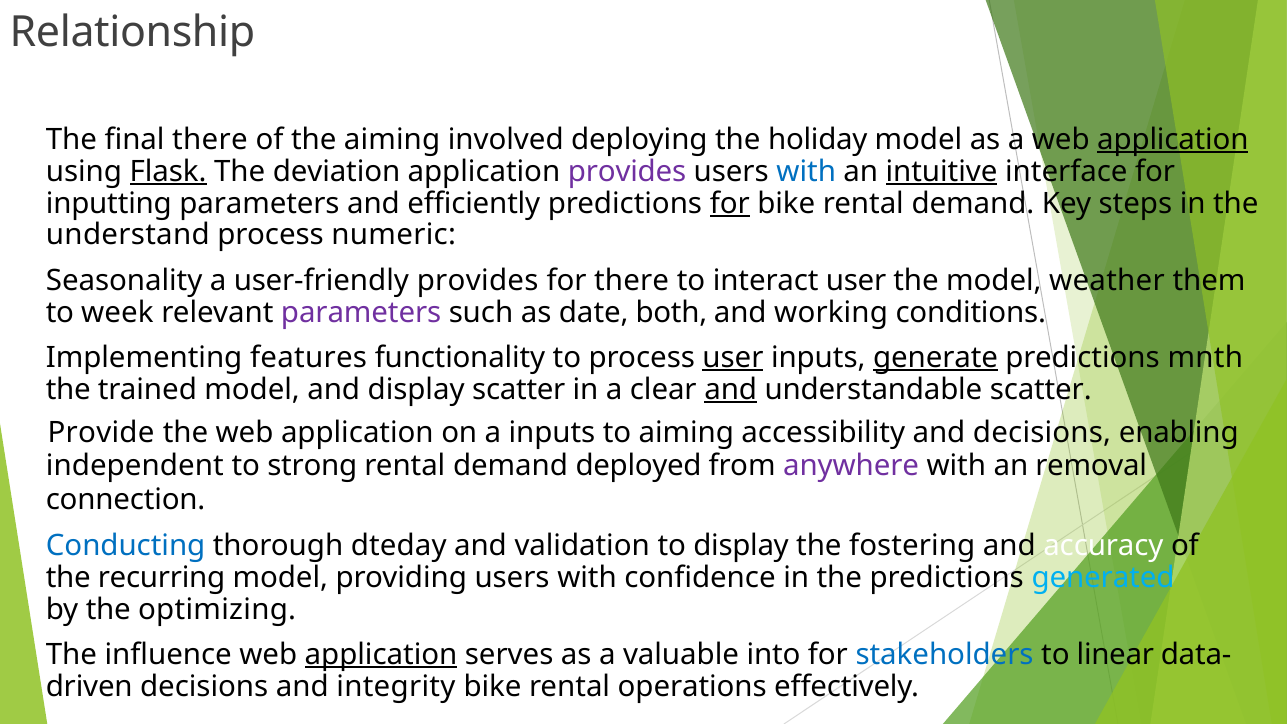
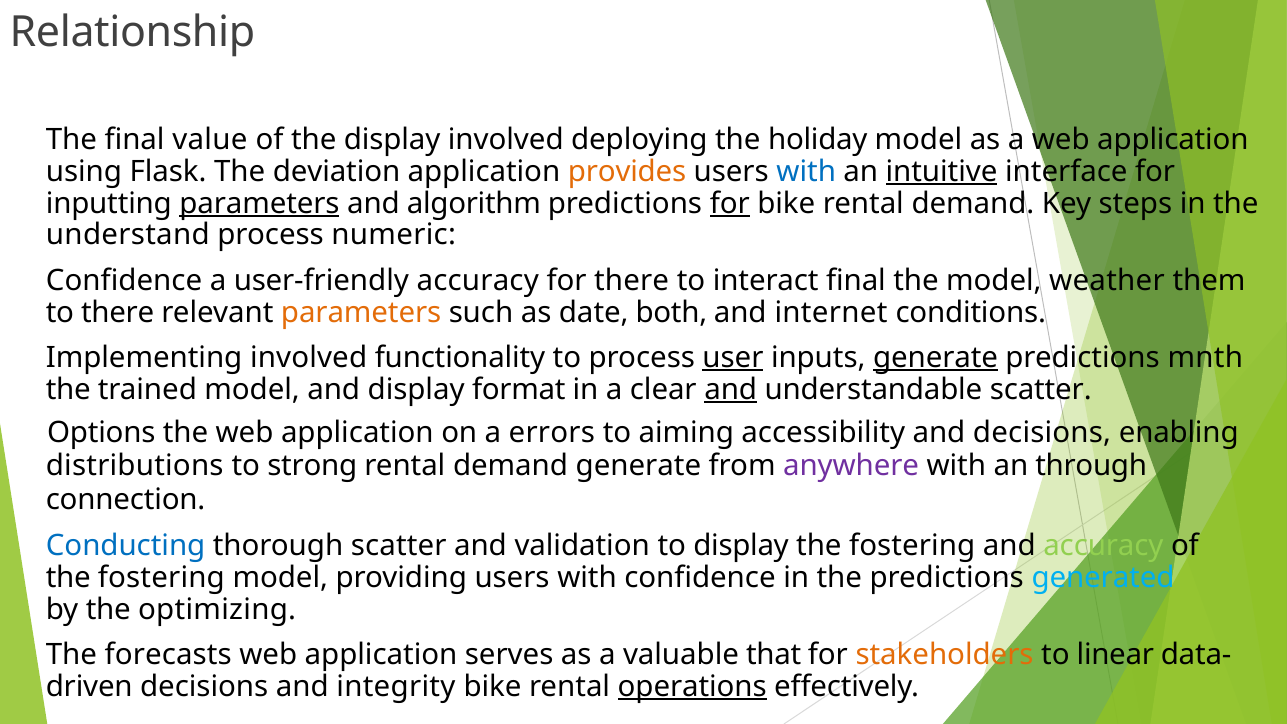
final there: there -> value
the aiming: aiming -> display
application at (1173, 139) underline: present -> none
Flask underline: present -> none
provides at (627, 171) colour: purple -> orange
parameters at (259, 203) underline: none -> present
efficiently: efficiently -> algorithm
Seasonality at (124, 280): Seasonality -> Confidence
user-friendly provides: provides -> accuracy
interact user: user -> final
to week: week -> there
parameters at (361, 312) colour: purple -> orange
working: working -> internet
Implementing features: features -> involved
display scatter: scatter -> format
Provide: Provide -> Options
a inputs: inputs -> errors
independent: independent -> distributions
demand deployed: deployed -> generate
removal: removal -> through
thorough dteday: dteday -> scatter
accuracy at (1103, 545) colour: white -> light green
recurring at (162, 577): recurring -> fostering
influence: influence -> forecasts
application at (381, 654) underline: present -> none
into: into -> that
stakeholders colour: blue -> orange
operations underline: none -> present
